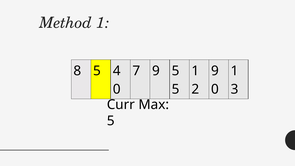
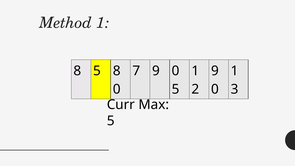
5 4: 4 -> 8
7 9 5: 5 -> 0
